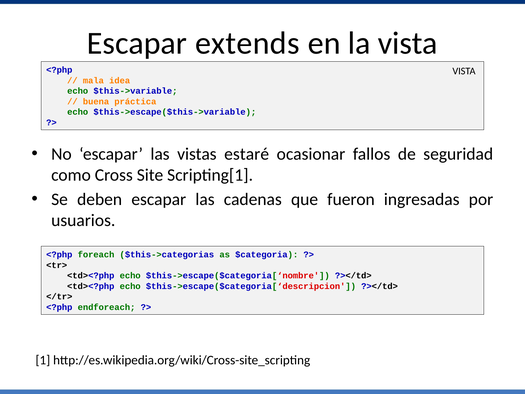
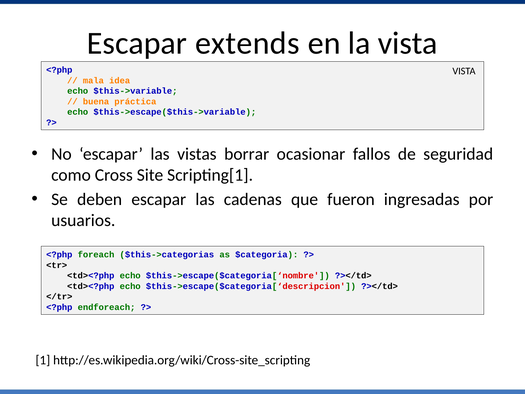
estaré: estaré -> borrar
